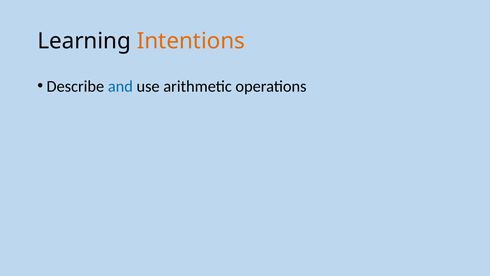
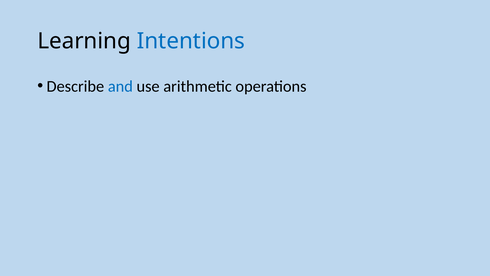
Intentions colour: orange -> blue
